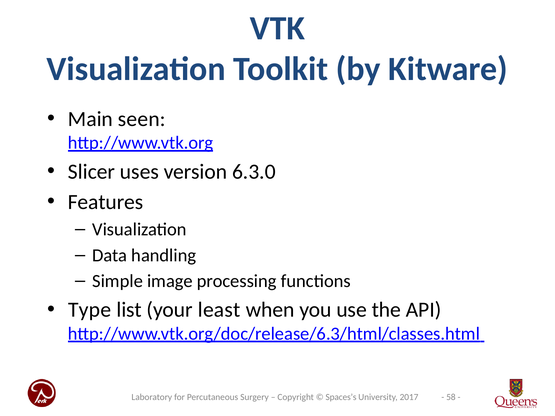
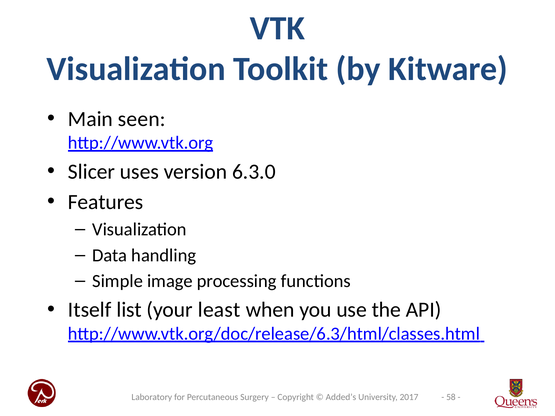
Type: Type -> Itself
Spaces’s: Spaces’s -> Added’s
